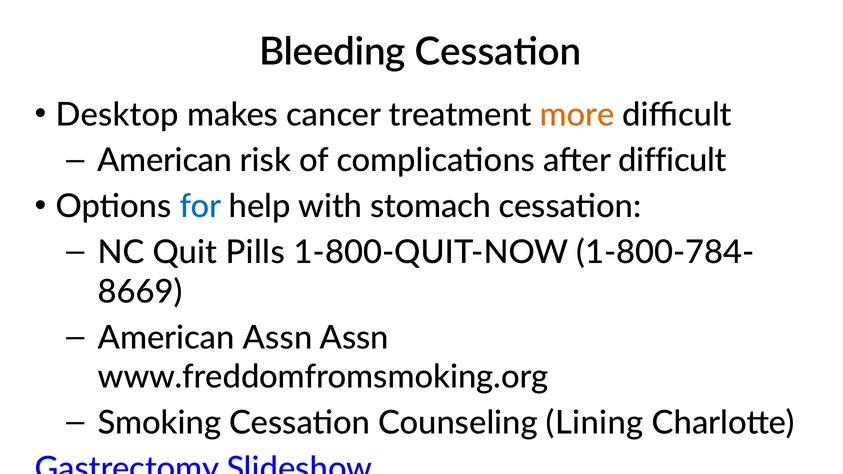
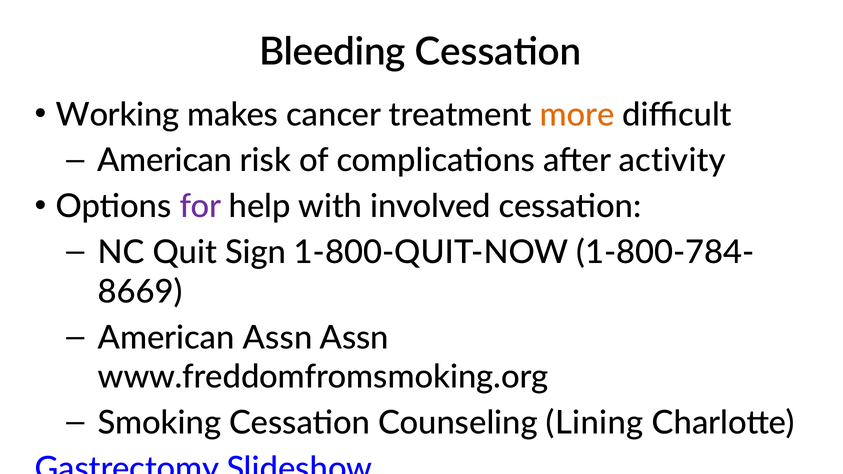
Desktop: Desktop -> Working
after difficult: difficult -> activity
for colour: blue -> purple
stomach: stomach -> involved
Pills: Pills -> Sign
